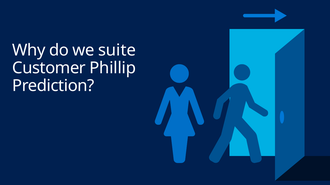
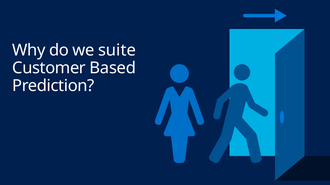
Phillip: Phillip -> Based
